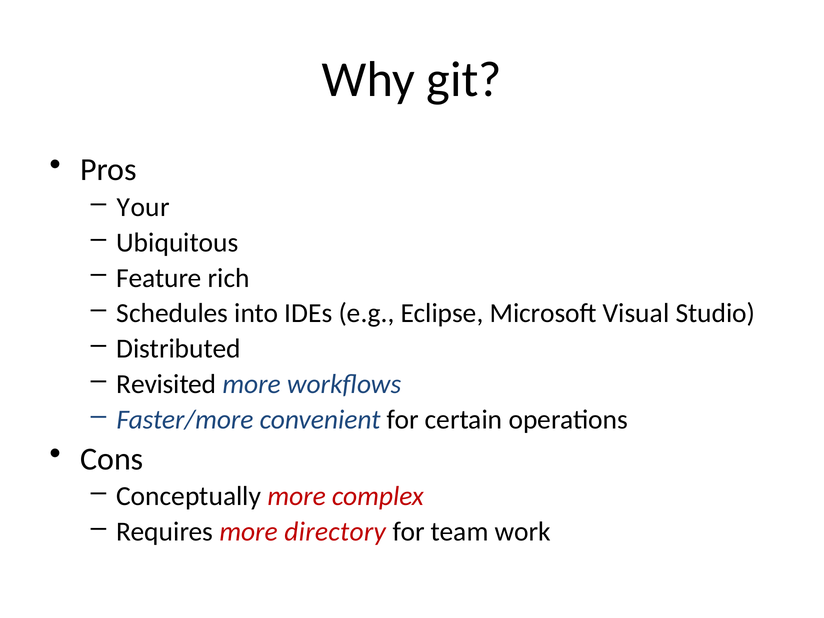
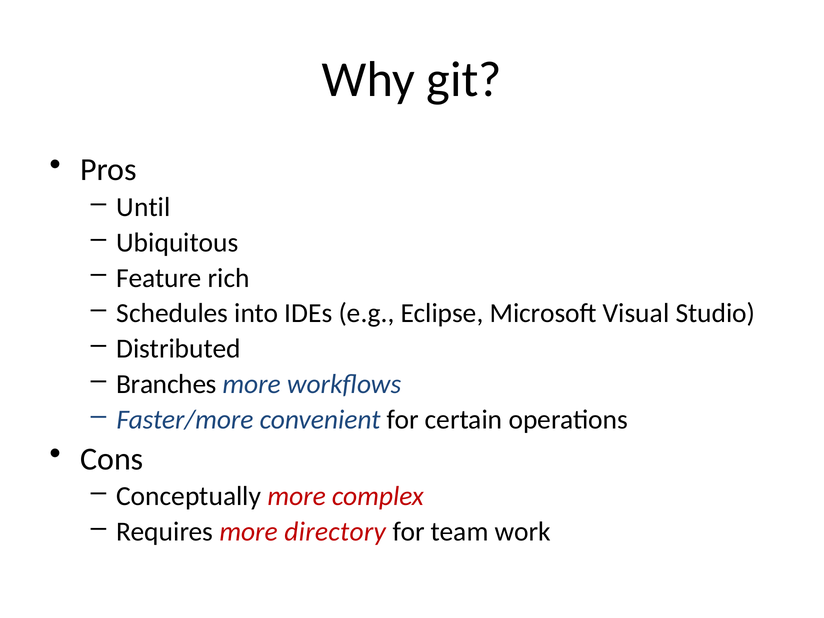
Your: Your -> Until
Revisited: Revisited -> Branches
